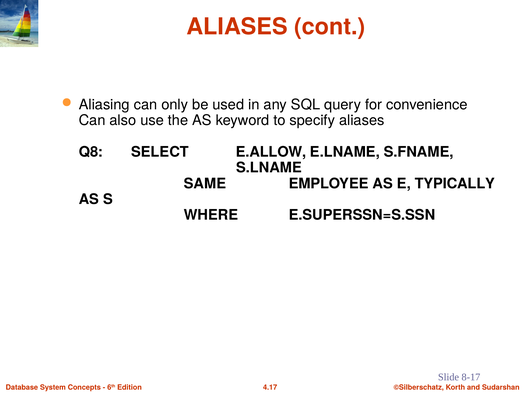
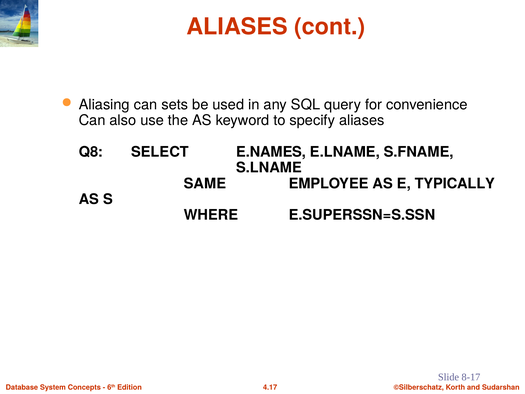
only: only -> sets
E.ALLOW: E.ALLOW -> E.NAMES
